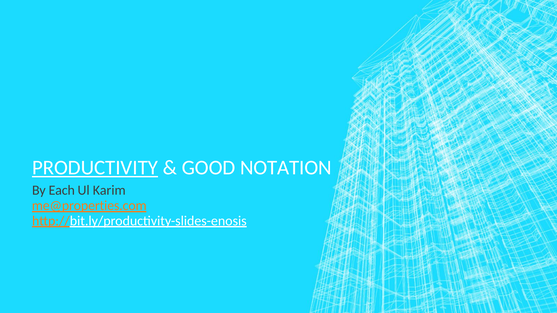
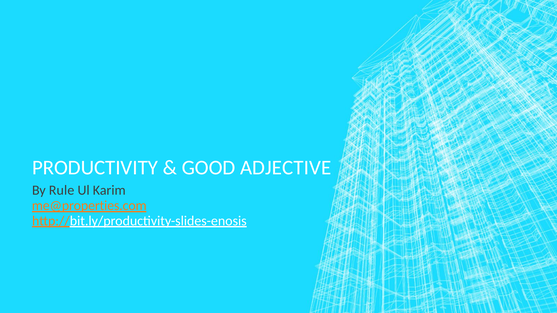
PRODUCTIVITY underline: present -> none
NOTATION: NOTATION -> ADJECTIVE
Each: Each -> Rule
